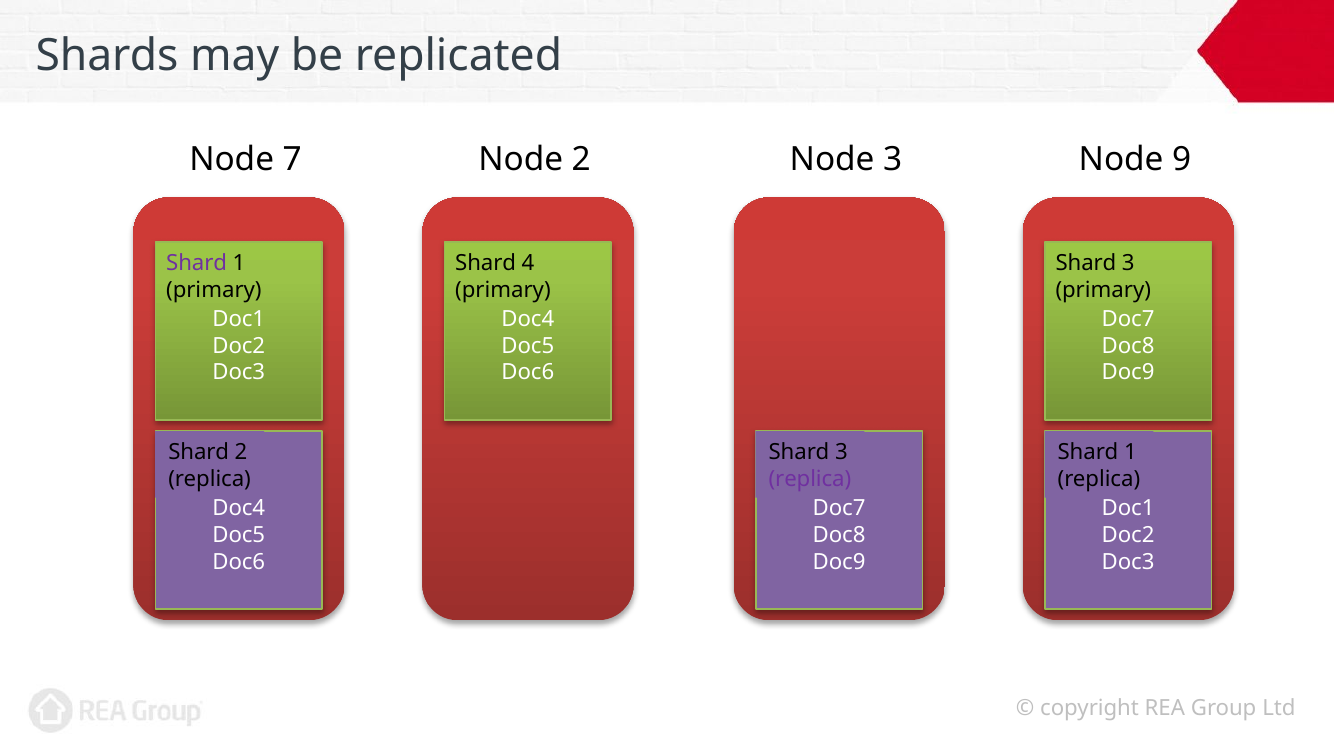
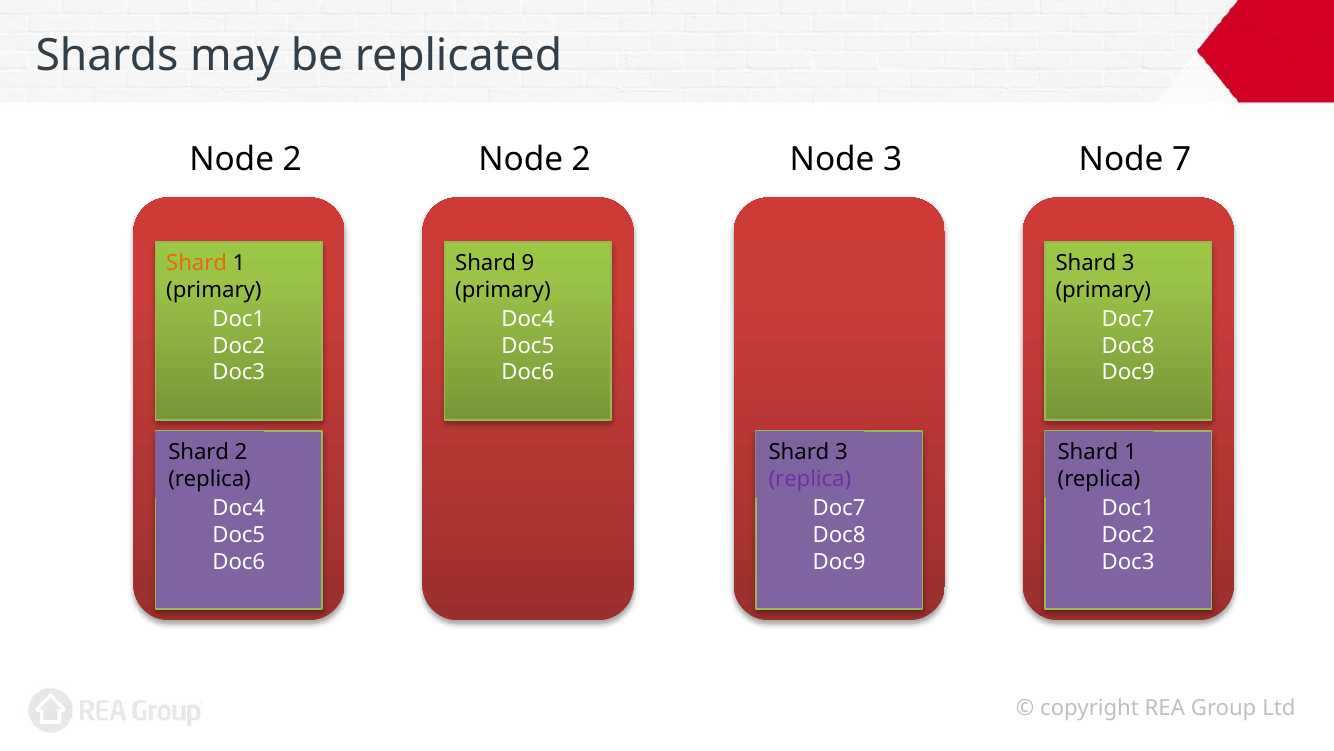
7 at (292, 159): 7 -> 2
9: 9 -> 7
Shard at (197, 263) colour: purple -> orange
4: 4 -> 9
